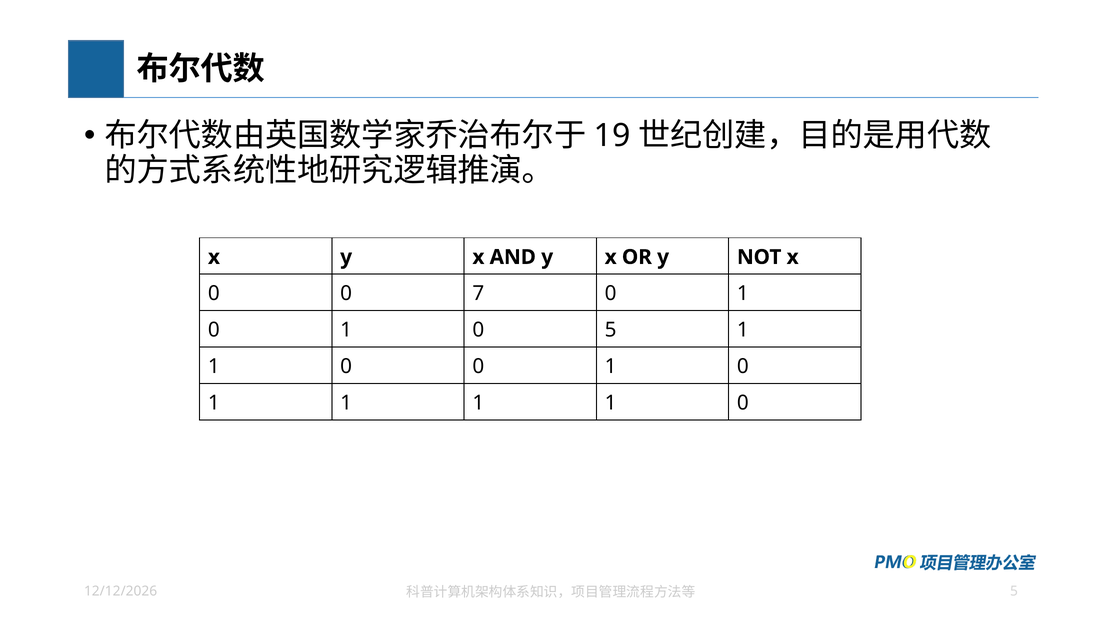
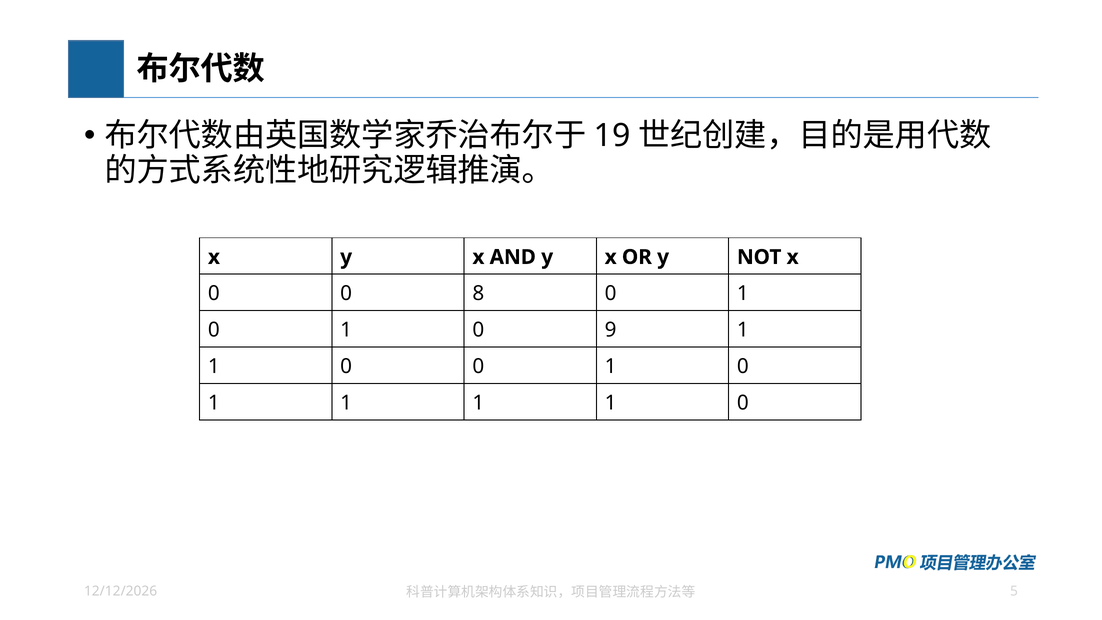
7: 7 -> 8
0 5: 5 -> 9
